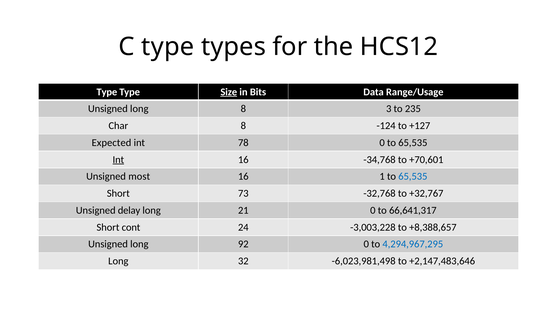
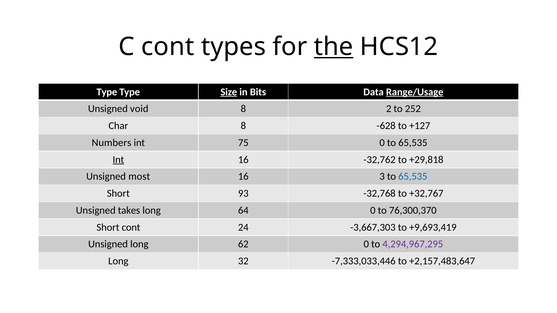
C type: type -> cont
the underline: none -> present
Range/Usage underline: none -> present
long at (139, 109): long -> void
3: 3 -> 2
235: 235 -> 252
-124: -124 -> -628
Expected: Expected -> Numbers
78: 78 -> 75
-34,768: -34,768 -> -32,762
+70,601: +70,601 -> +29,818
1: 1 -> 3
73: 73 -> 93
delay: delay -> takes
21: 21 -> 64
66,641,317: 66,641,317 -> 76,300,370
-3,003,228: -3,003,228 -> -3,667,303
+8,388,657: +8,388,657 -> +9,693,419
92: 92 -> 62
4,294,967,295 colour: blue -> purple
-6,023,981,498: -6,023,981,498 -> -7,333,033,446
+2,147,483,646: +2,147,483,646 -> +2,157,483,647
